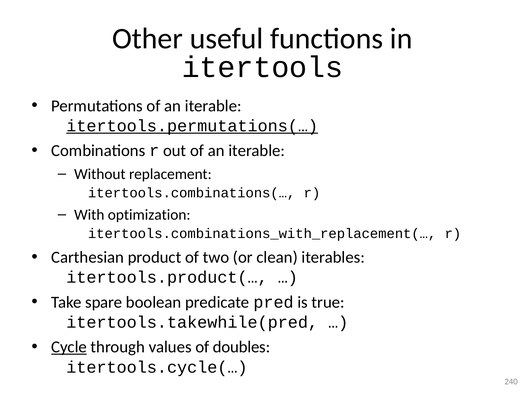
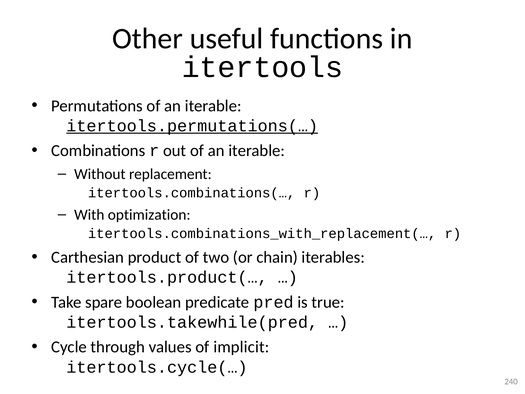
clean: clean -> chain
Cycle underline: present -> none
doubles: doubles -> implicit
